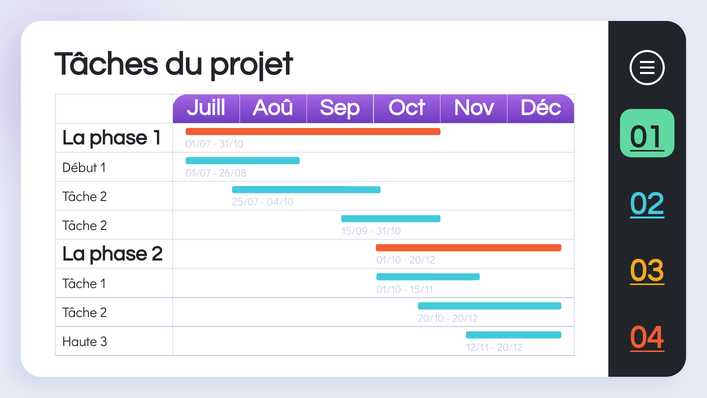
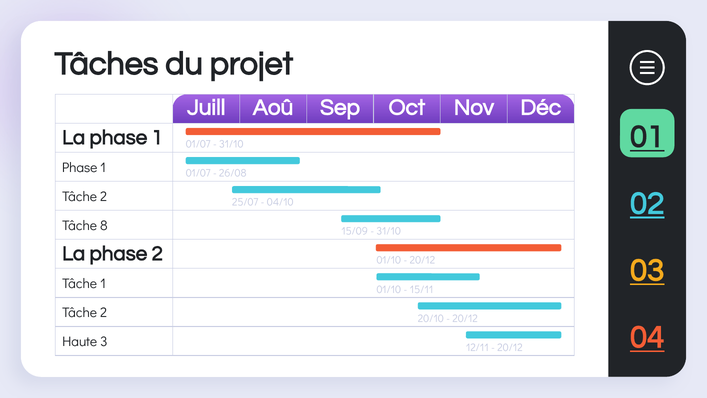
Début at (80, 167): Début -> Phase
2 at (104, 225): 2 -> 8
